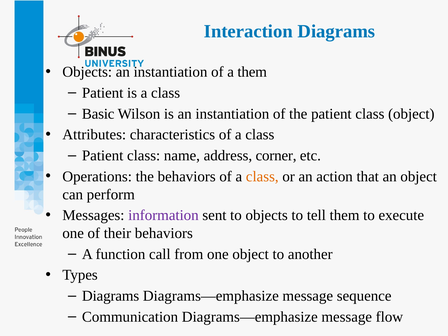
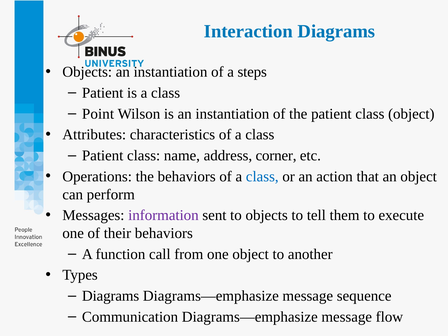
a them: them -> steps
Basic: Basic -> Point
class at (262, 176) colour: orange -> blue
